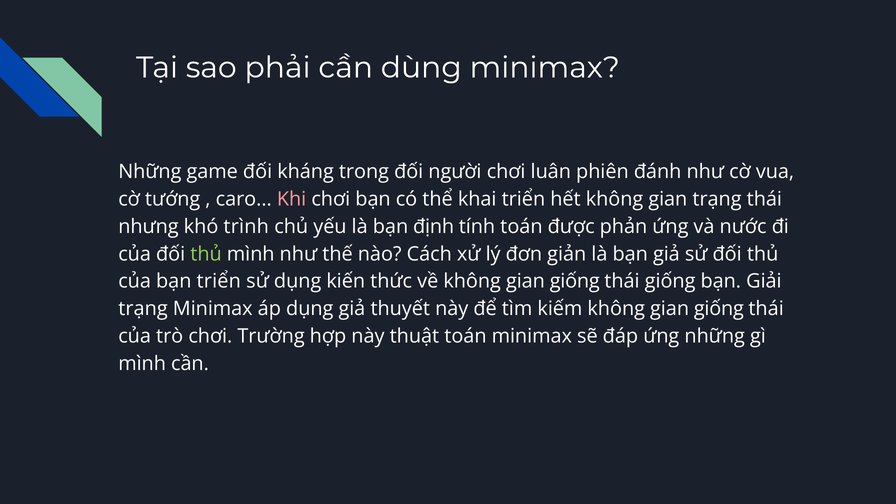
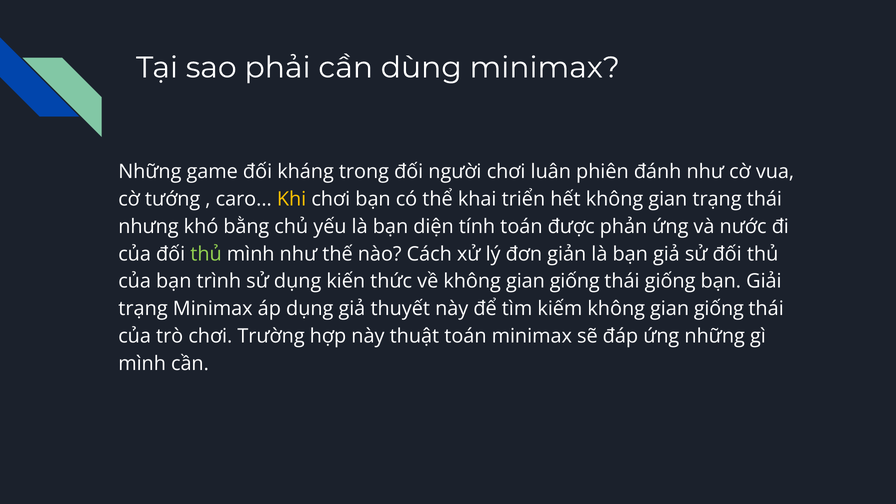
Khi colour: pink -> yellow
trình: trình -> bằng
định: định -> diện
bạn triển: triển -> trình
